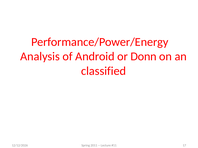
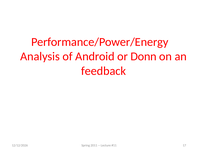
classified: classified -> feedback
